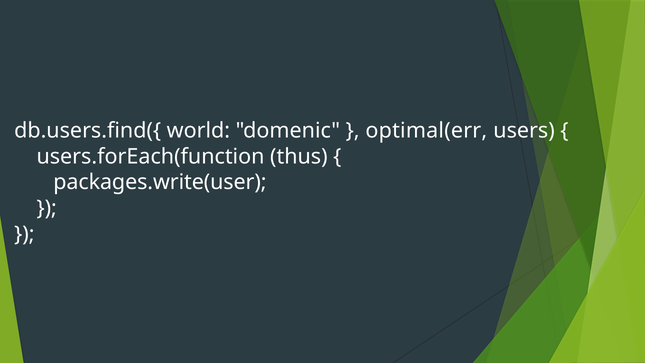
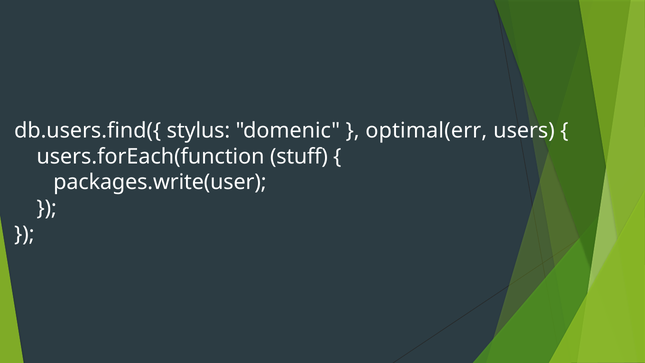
world: world -> stylus
thus: thus -> stuff
